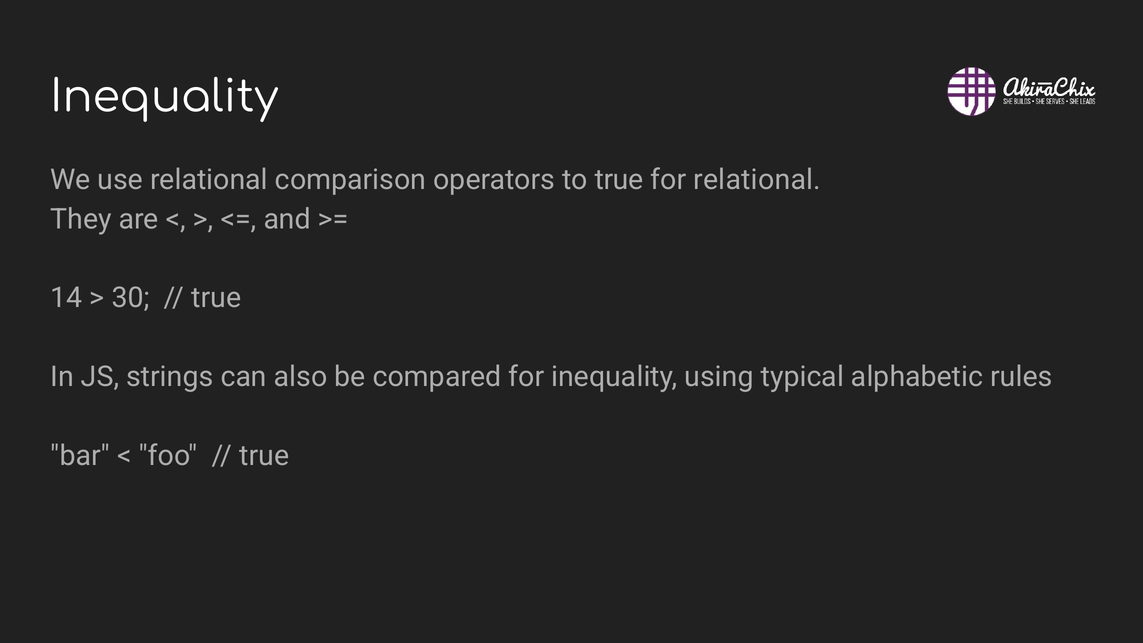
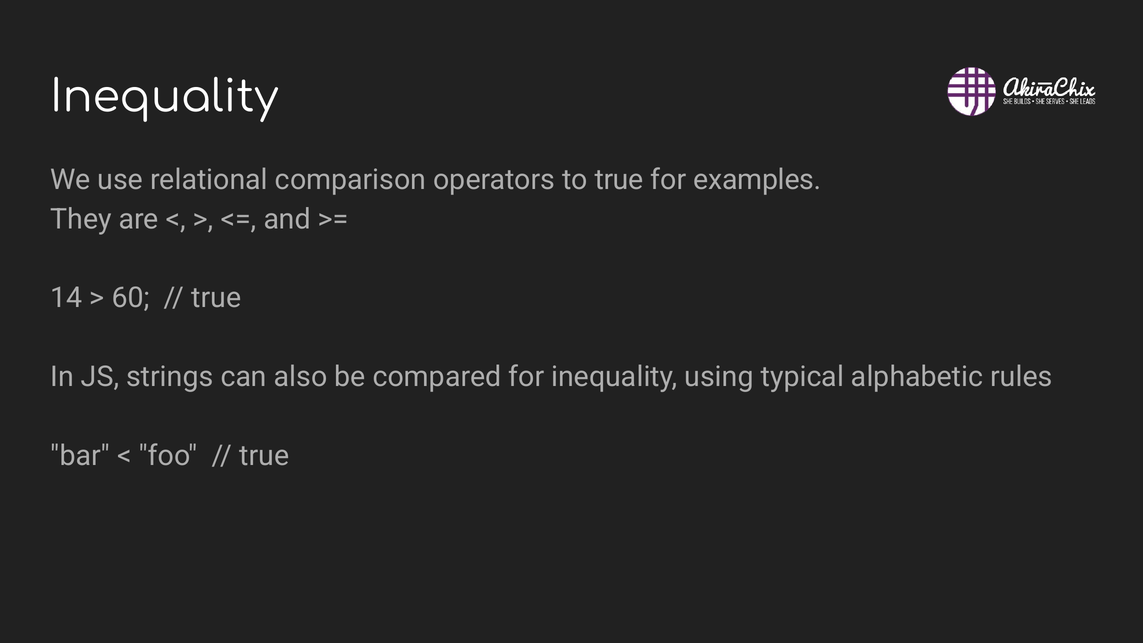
for relational: relational -> examples
30: 30 -> 60
